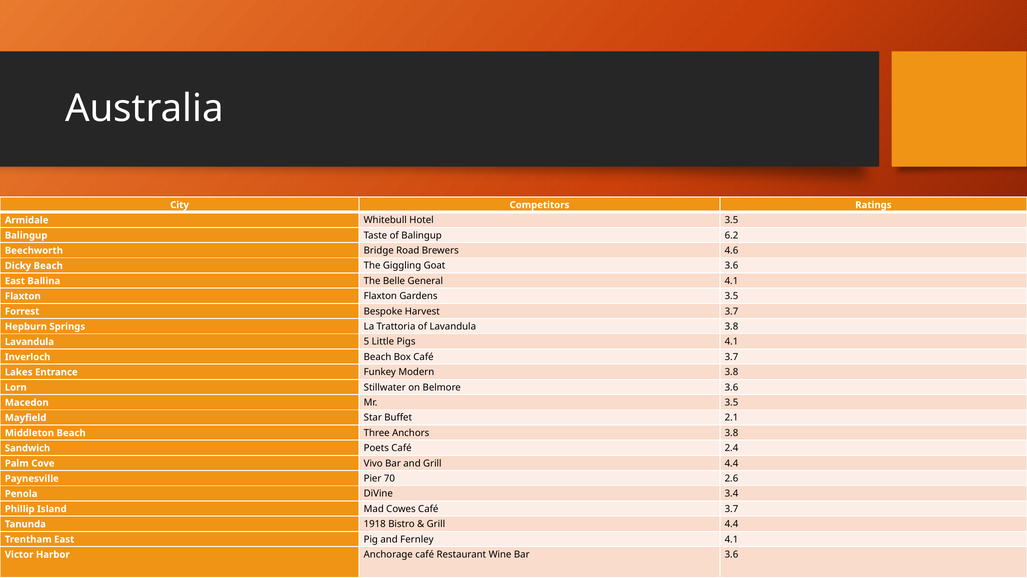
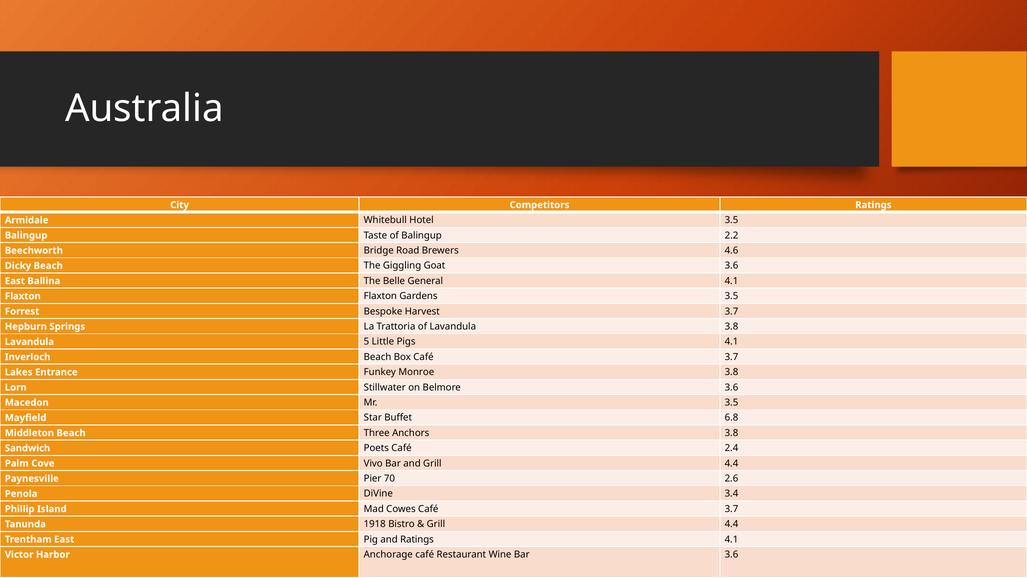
6.2: 6.2 -> 2.2
Modern: Modern -> Monroe
2.1: 2.1 -> 6.8
and Fernley: Fernley -> Ratings
